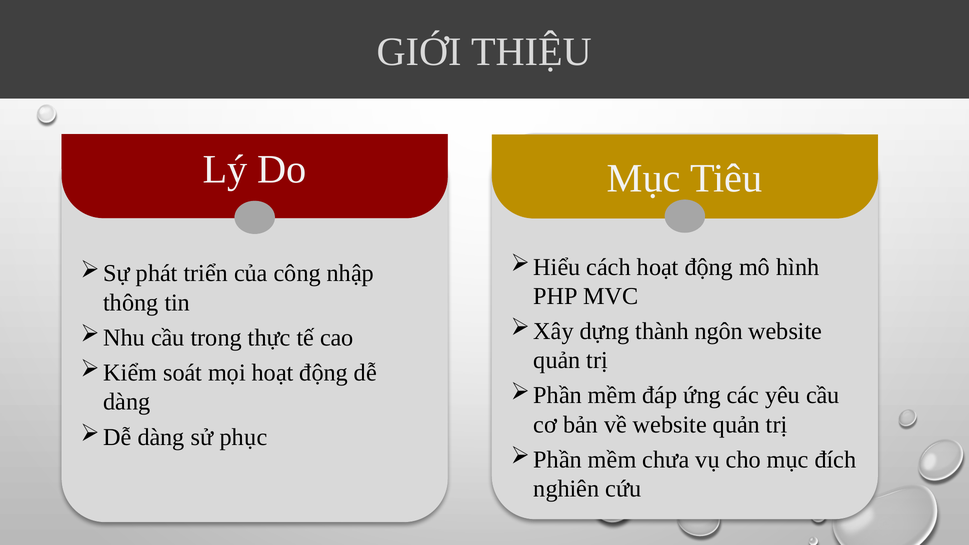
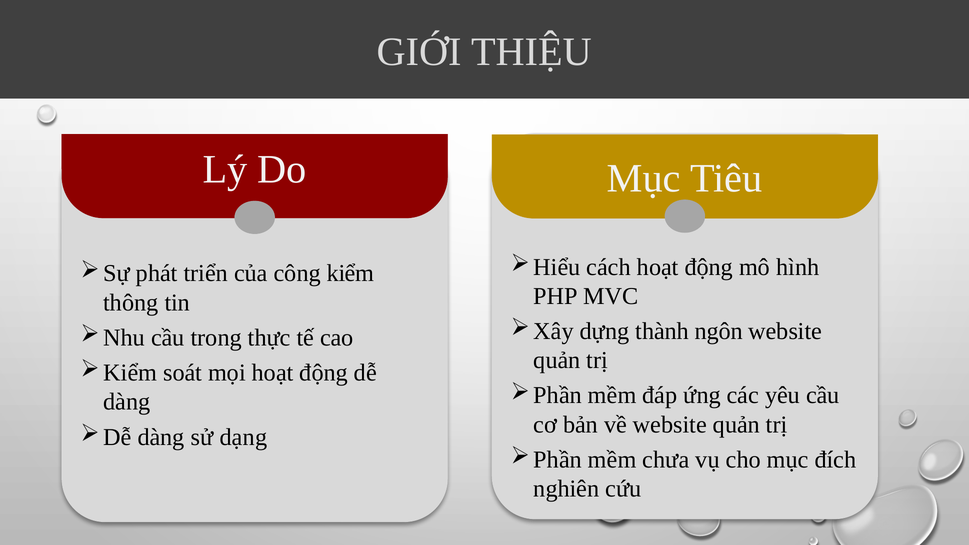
nhập: nhập -> kiểm
phục: phục -> dạng
